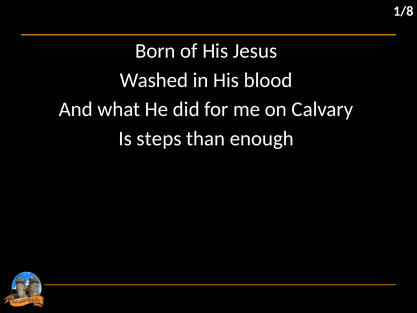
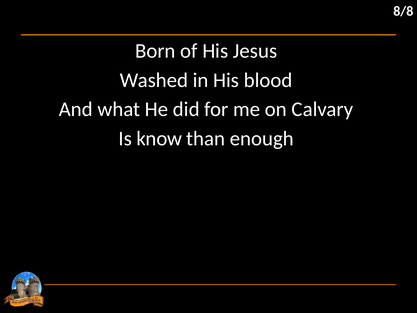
1/8: 1/8 -> 8/8
steps: steps -> know
